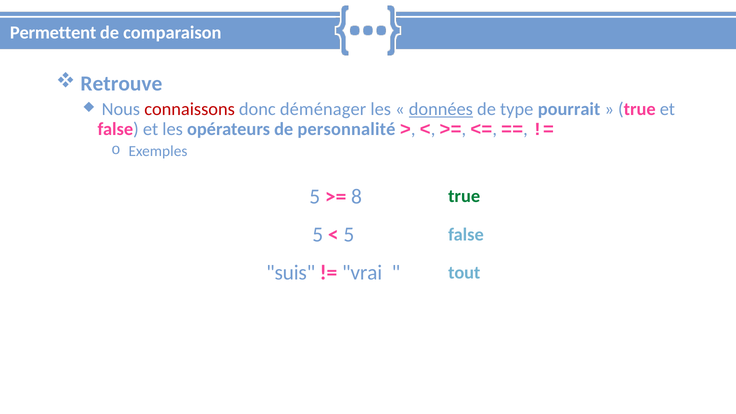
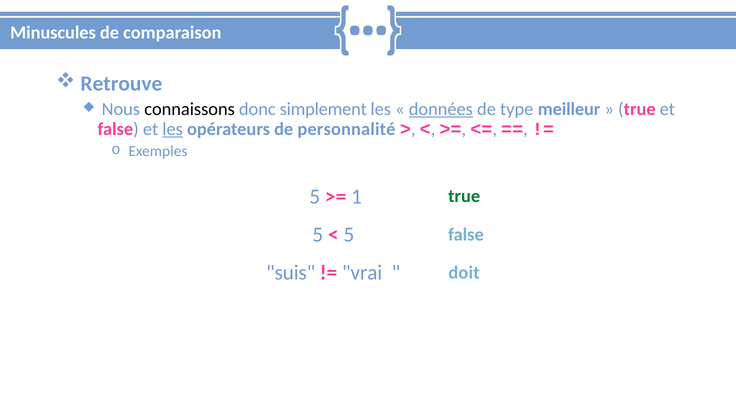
Permettent: Permettent -> Minuscules
connaissons colour: red -> black
déménager: déménager -> simplement
pourrait: pourrait -> meilleur
les at (173, 129) underline: none -> present
8: 8 -> 1
tout: tout -> doit
